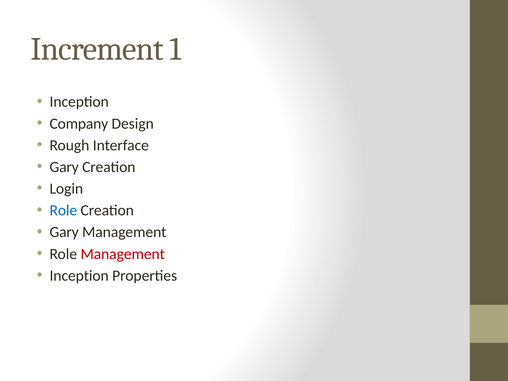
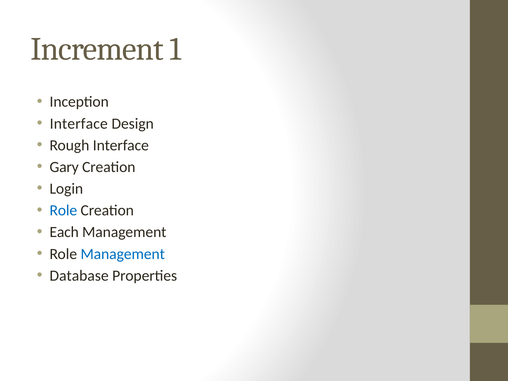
Company at (79, 124): Company -> Interface
Gary at (64, 232): Gary -> Each
Management at (123, 254) colour: red -> blue
Inception at (79, 276): Inception -> Database
